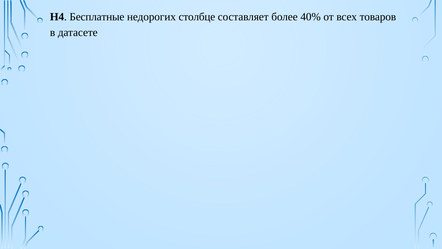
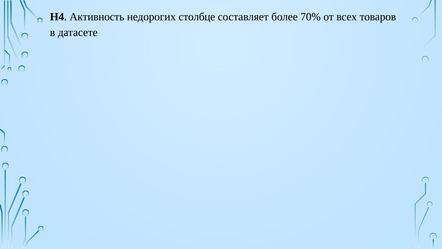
Бесплатные: Бесплатные -> Активность
40%: 40% -> 70%
